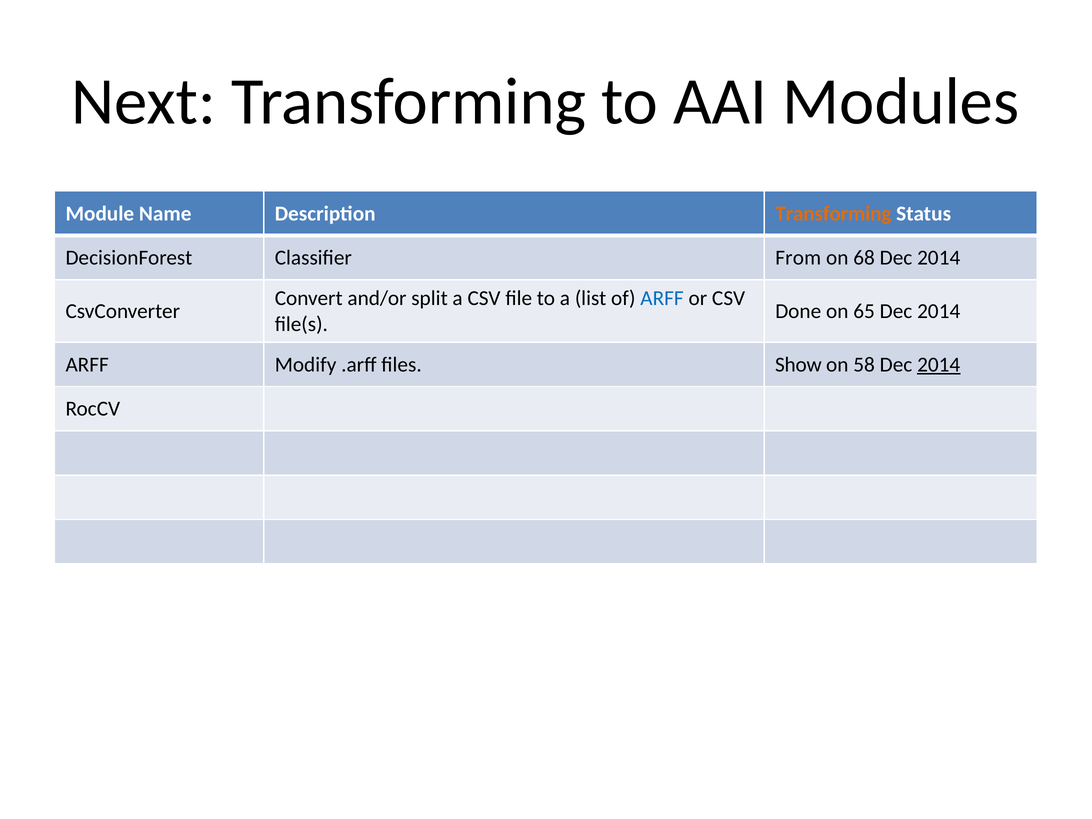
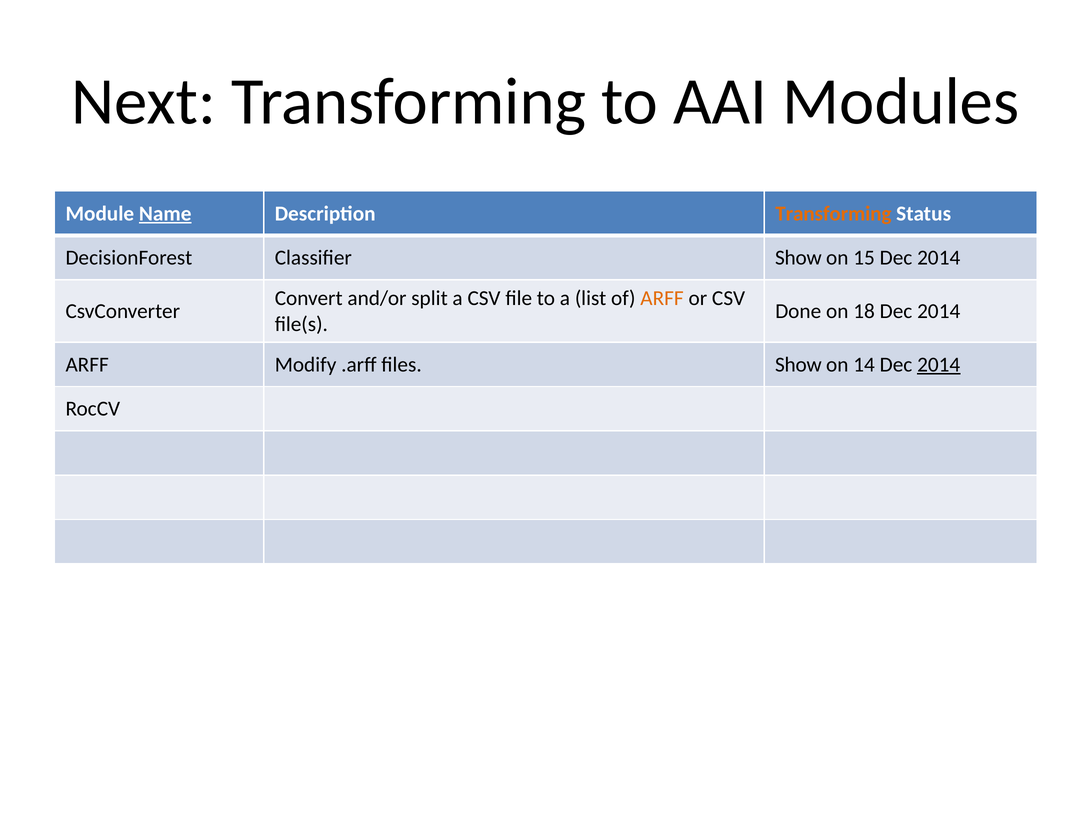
Name underline: none -> present
Classifier From: From -> Show
68: 68 -> 15
ARFF at (662, 298) colour: blue -> orange
65: 65 -> 18
58: 58 -> 14
